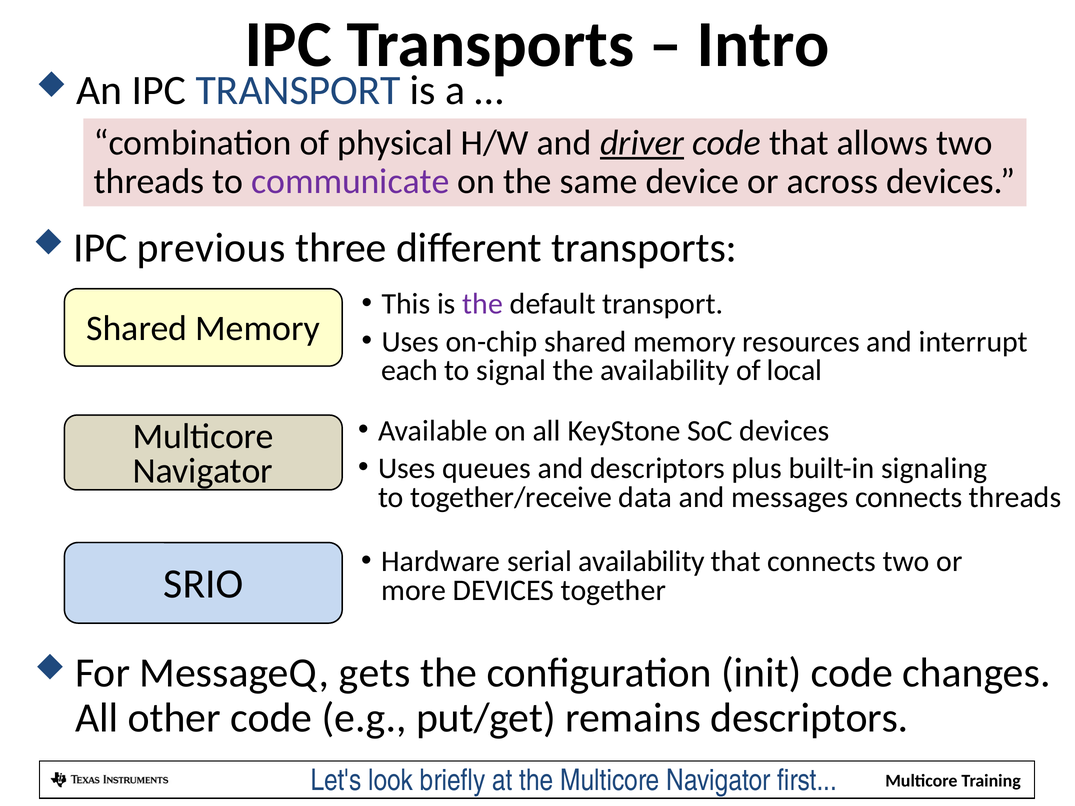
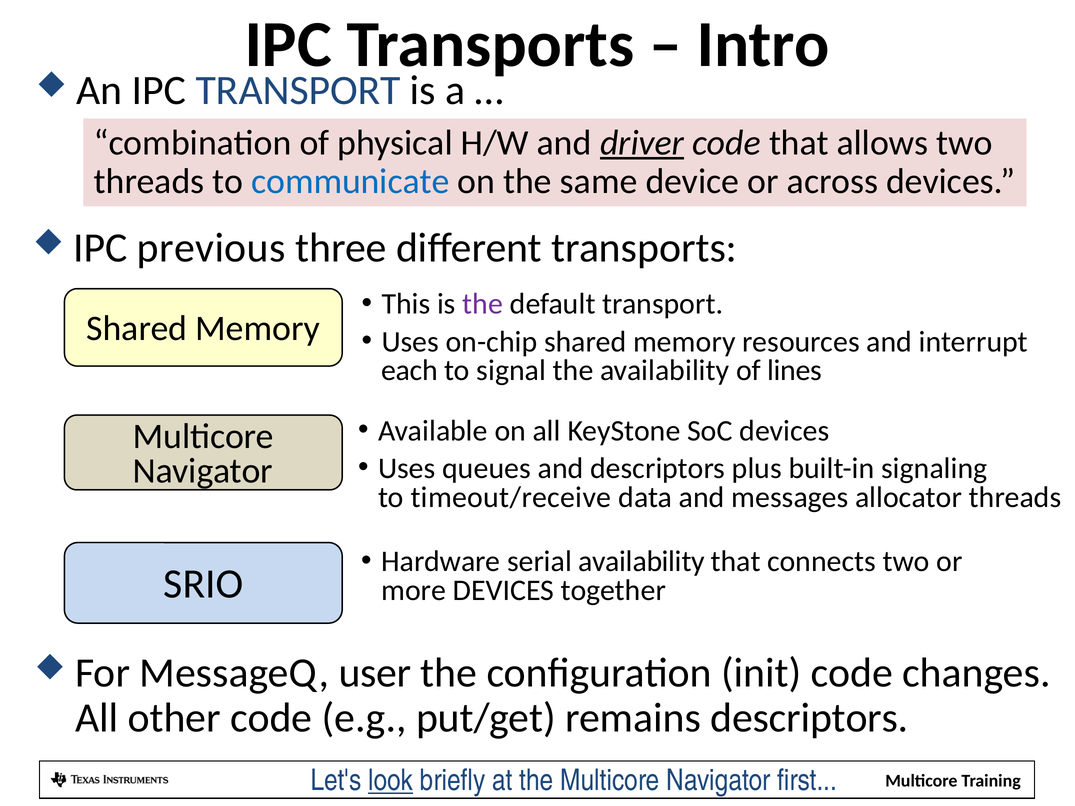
communicate colour: purple -> blue
local: local -> lines
together/receive: together/receive -> timeout/receive
messages connects: connects -> allocator
gets: gets -> user
look underline: none -> present
